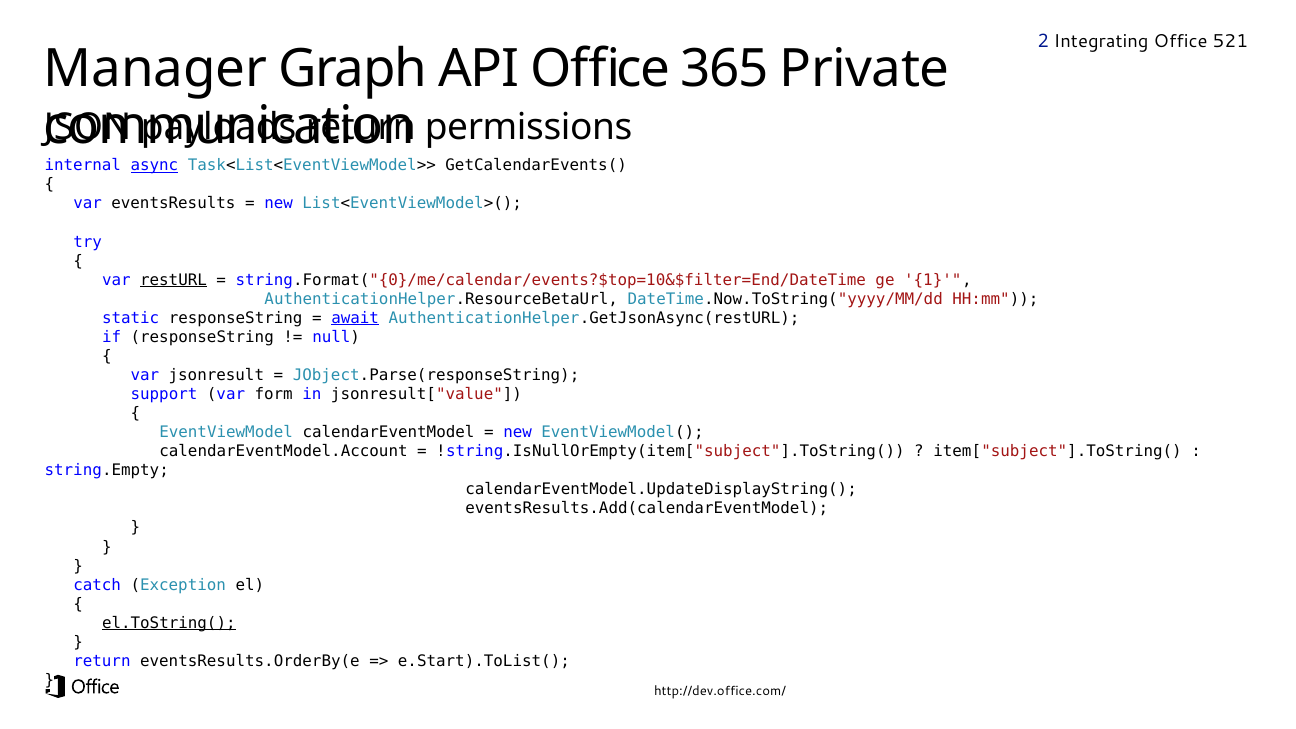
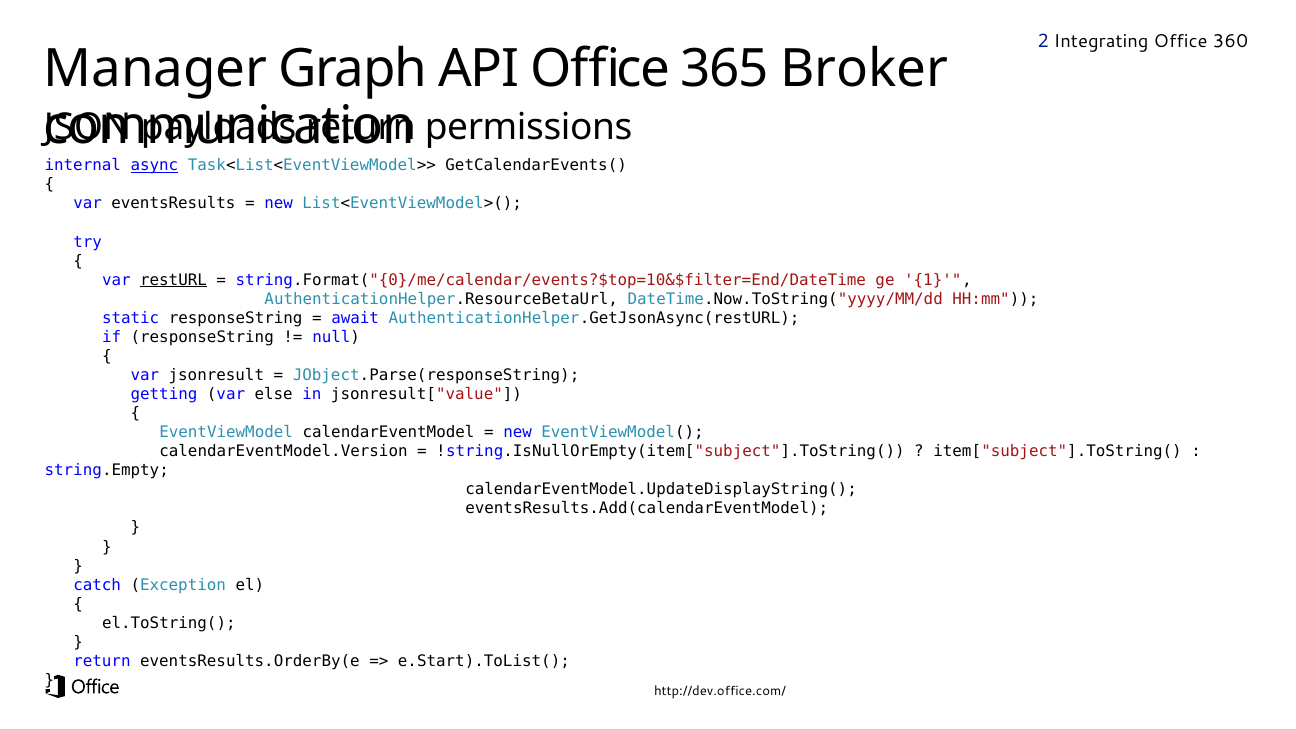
521: 521 -> 360
Private: Private -> Broker
await underline: present -> none
support: support -> getting
form: form -> else
calendarEventModel.Account: calendarEventModel.Account -> calendarEventModel.Version
el.ToString( underline: present -> none
